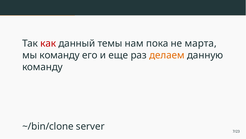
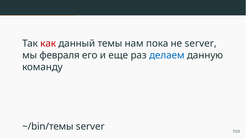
не марта: марта -> server
мы команду: команду -> февраля
делаем colour: orange -> blue
~/bin/clone: ~/bin/clone -> ~/bin/темы
